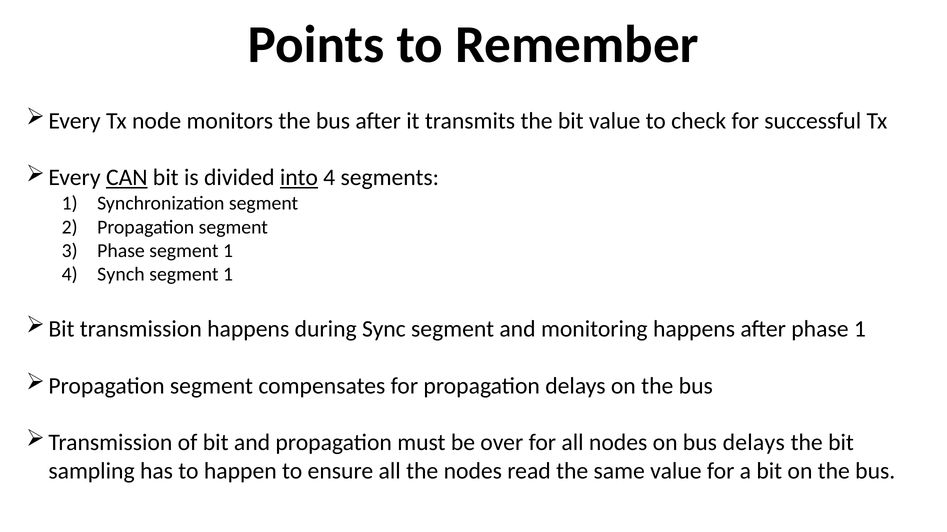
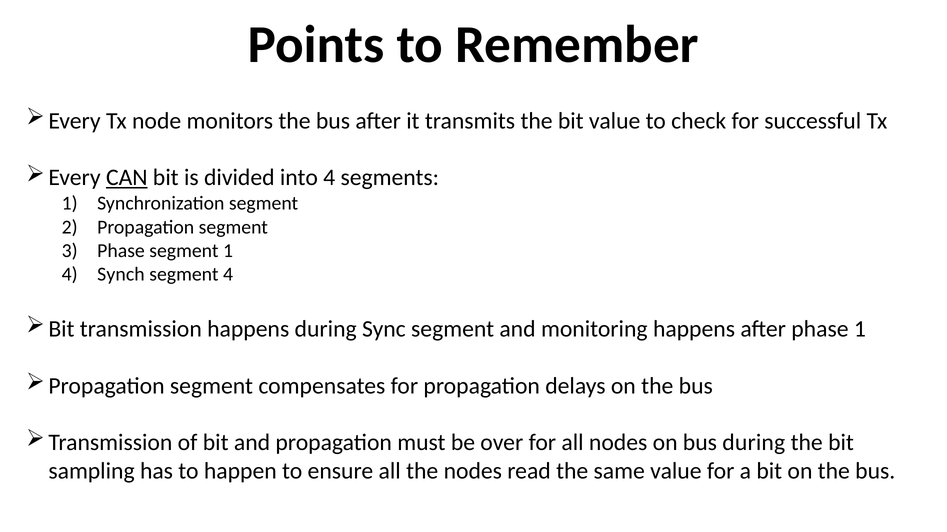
into underline: present -> none
1 at (228, 275): 1 -> 4
bus delays: delays -> during
